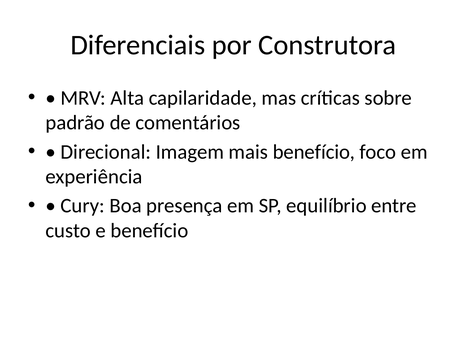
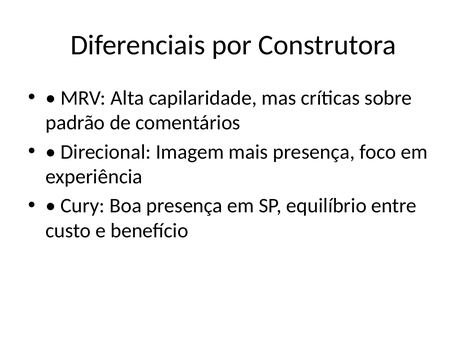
mais benefício: benefício -> presença
